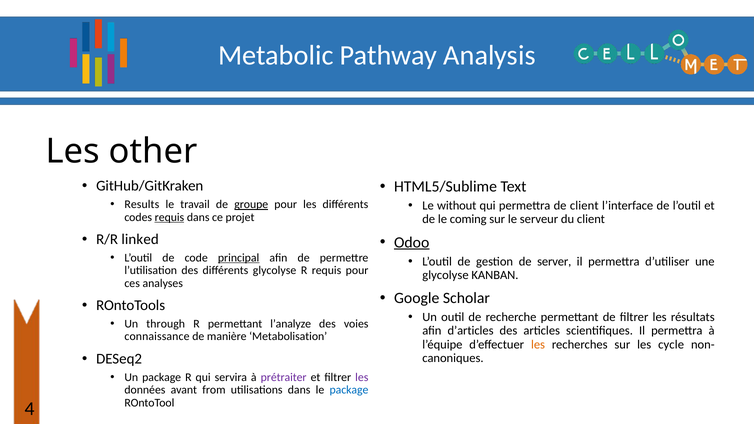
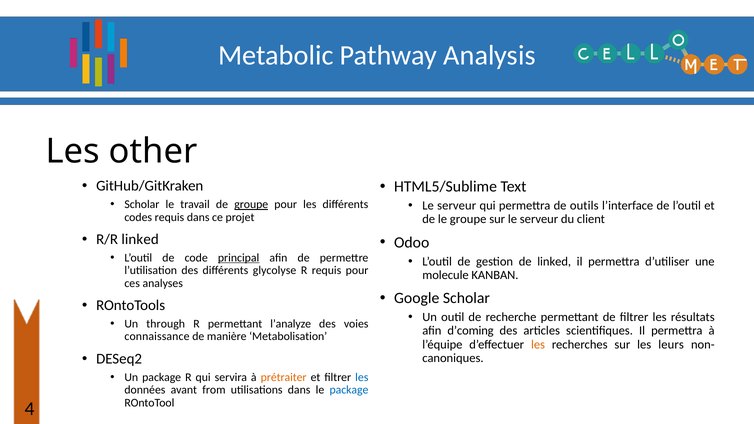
Results at (142, 204): Results -> Scholar
without at (457, 206): without -> serveur
de client: client -> outils
requis at (169, 217) underline: present -> none
le coming: coming -> groupe
Odoo underline: present -> none
de server: server -> linked
glycolyse at (445, 275): glycolyse -> molecule
d’articles: d’articles -> d’coming
cycle: cycle -> leurs
prétraiter colour: purple -> orange
les at (362, 377) colour: purple -> blue
